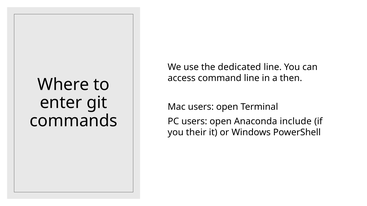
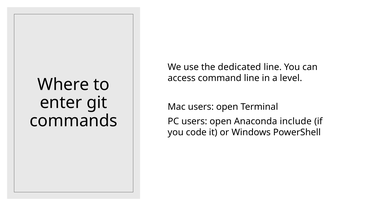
then: then -> level
their: their -> code
